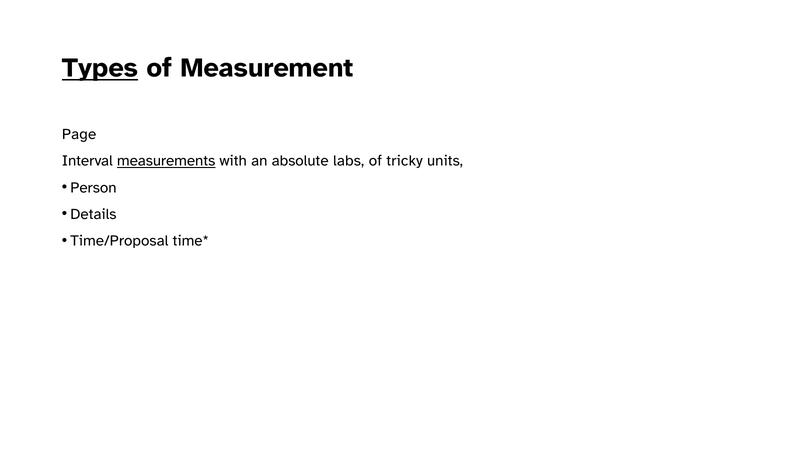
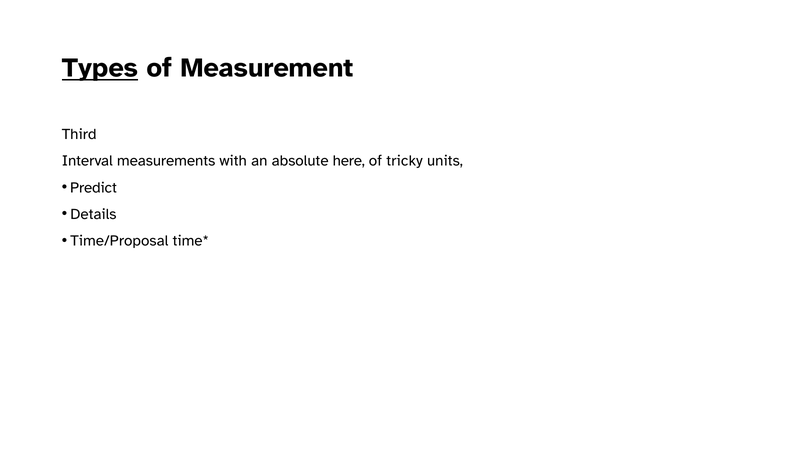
Page: Page -> Third
measurements underline: present -> none
labs: labs -> here
Person: Person -> Predict
